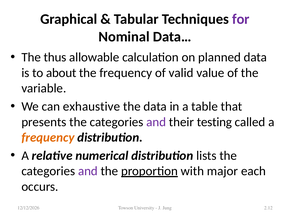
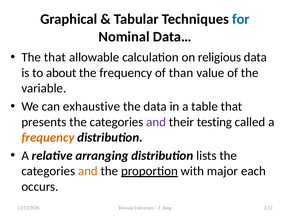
for colour: purple -> blue
The thus: thus -> that
planned: planned -> religious
valid: valid -> than
numerical: numerical -> arranging
and at (88, 171) colour: purple -> orange
